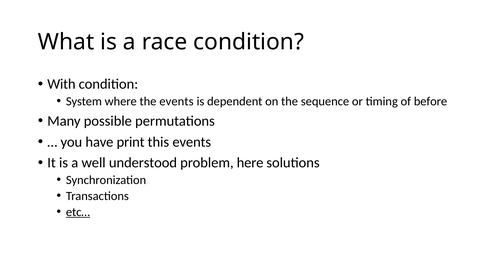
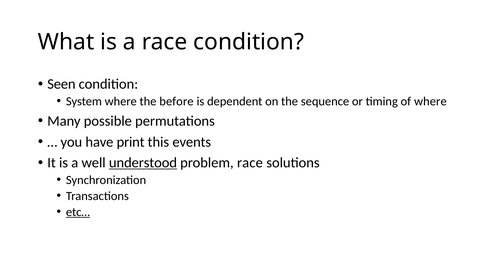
With: With -> Seen
the events: events -> before
of before: before -> where
understood underline: none -> present
problem here: here -> race
